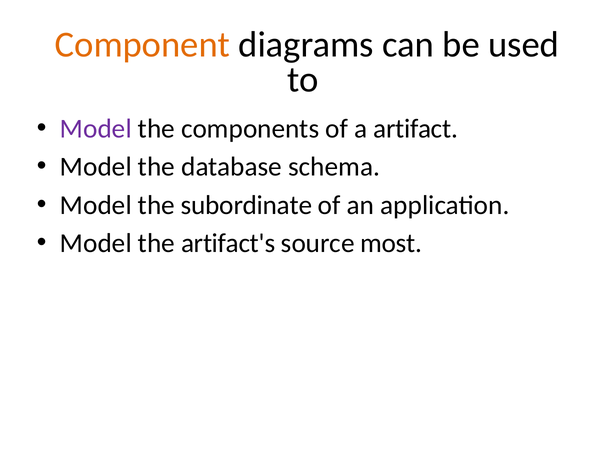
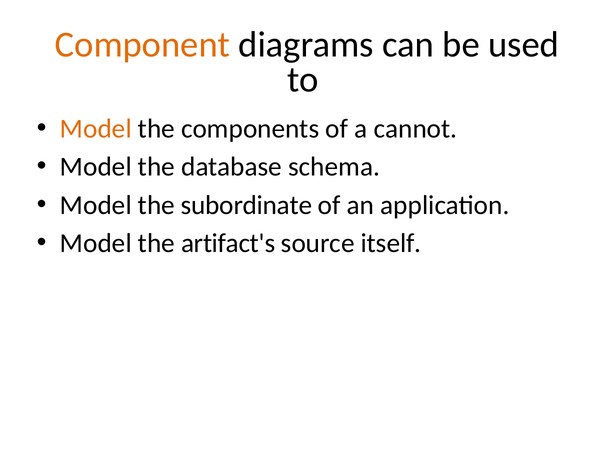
Model at (96, 129) colour: purple -> orange
artifact: artifact -> cannot
most: most -> itself
